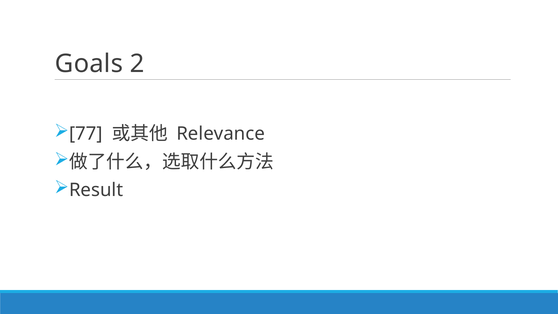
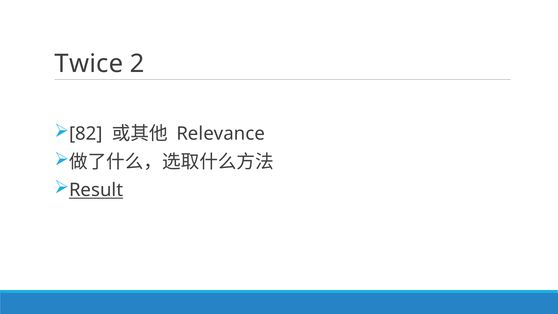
Goals: Goals -> Twice
77: 77 -> 82
Result underline: none -> present
